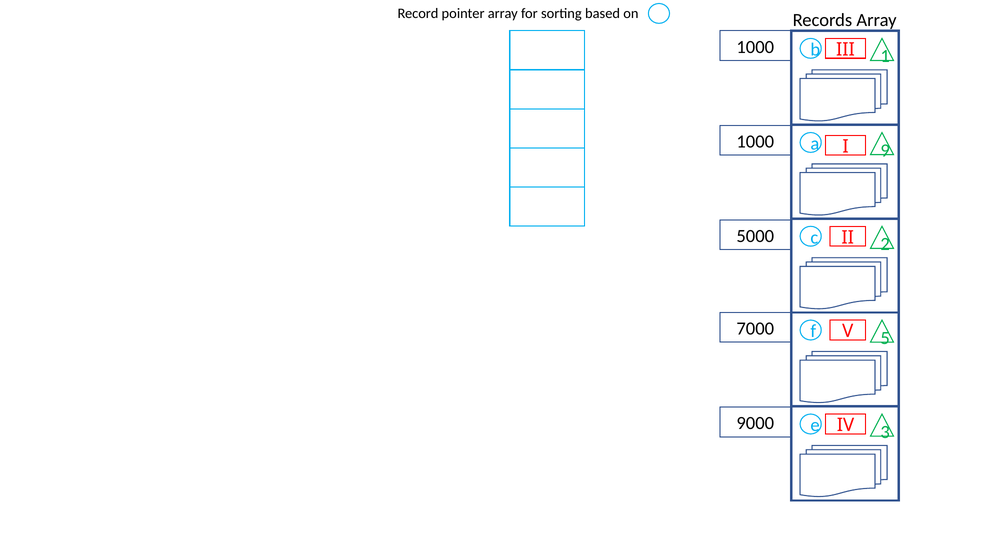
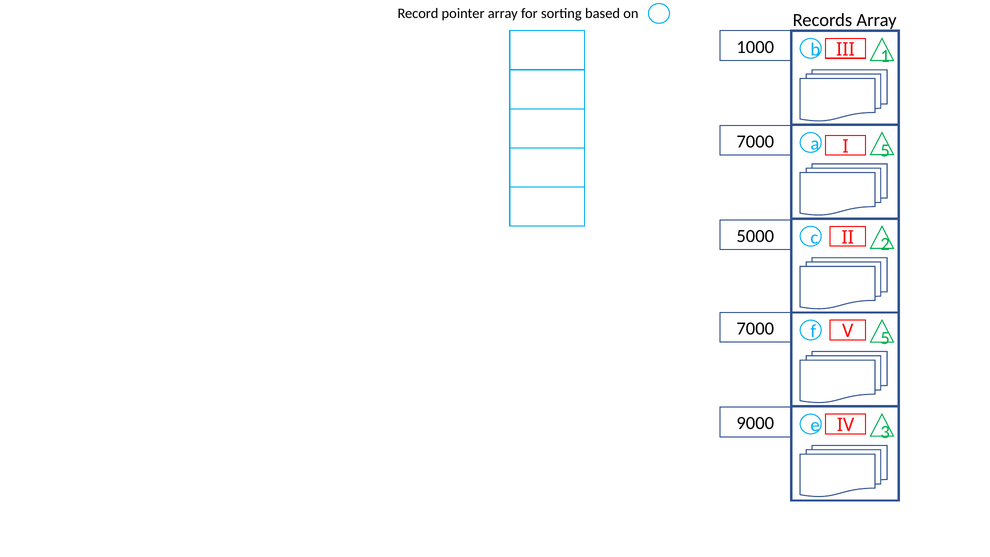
1000 at (755, 141): 1000 -> 7000
a 9: 9 -> 5
